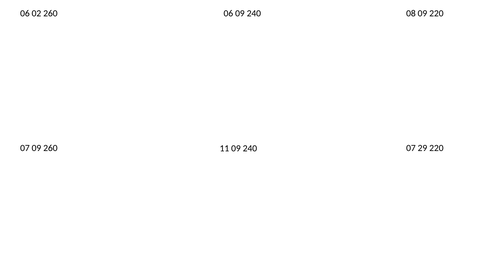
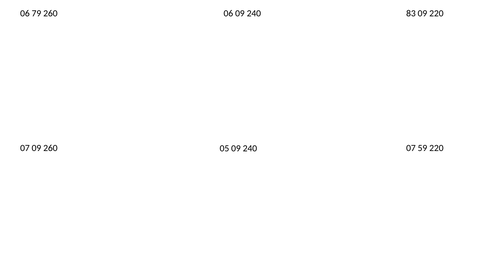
02: 02 -> 79
08: 08 -> 83
11: 11 -> 05
29: 29 -> 59
